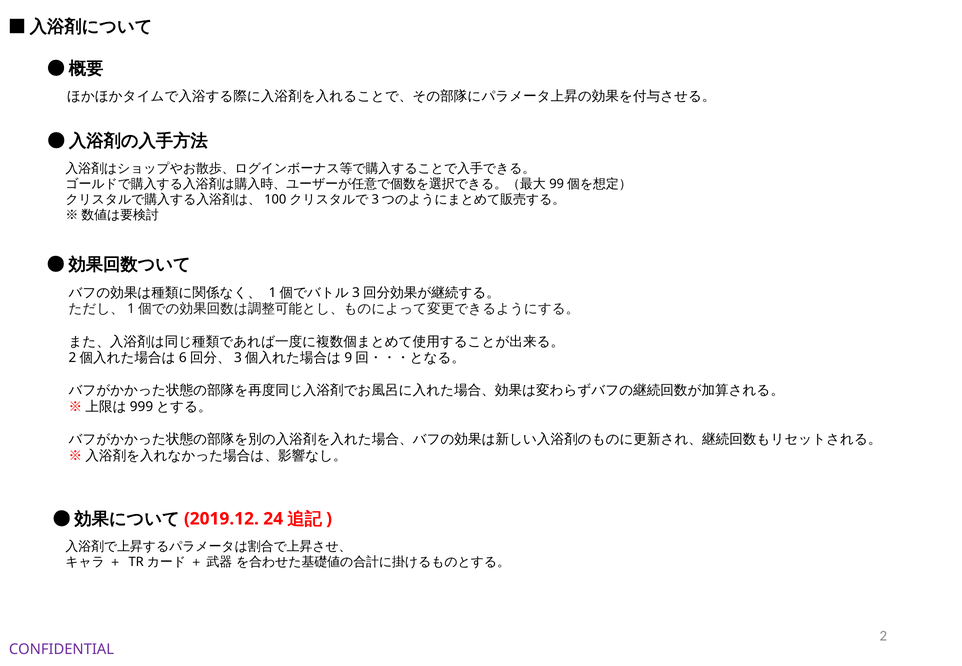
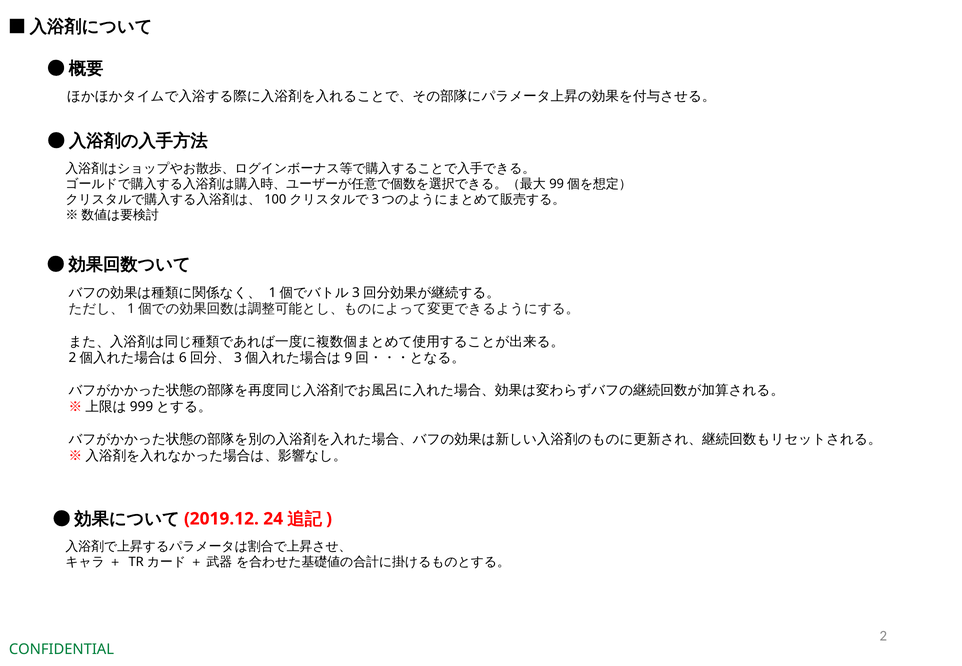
CONFIDENTIAL colour: purple -> green
